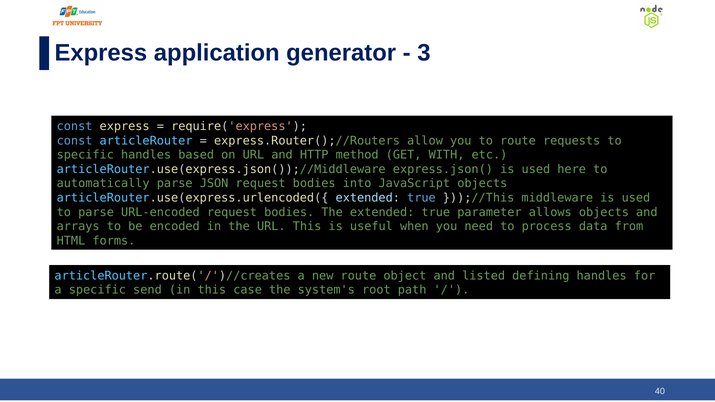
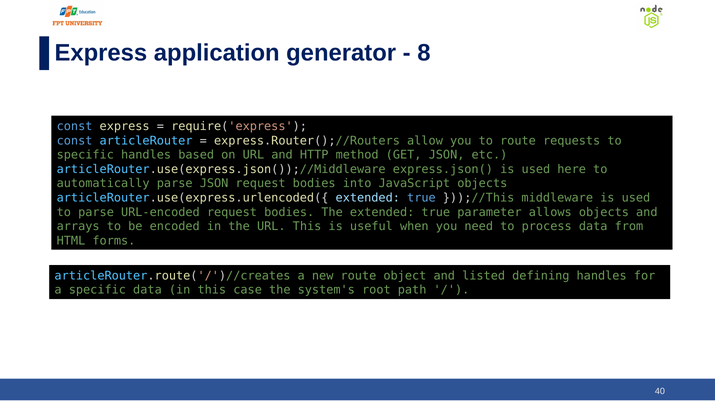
3: 3 -> 8
GET WITH: WITH -> JSON
specific send: send -> data
